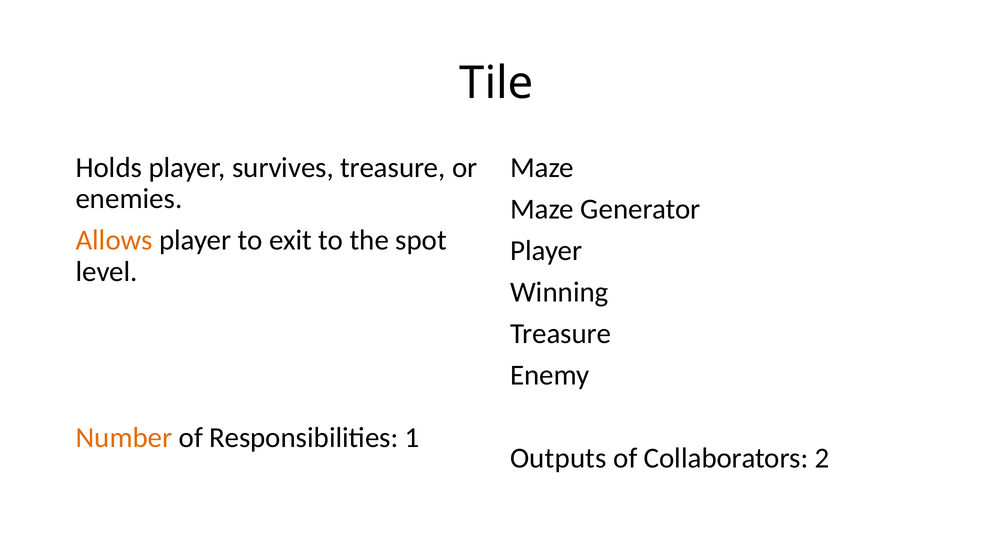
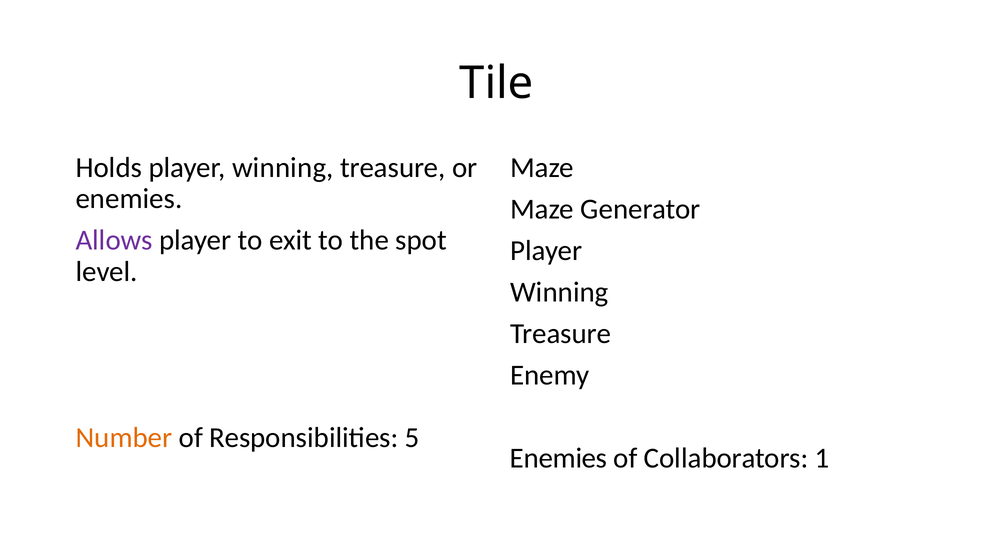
Holds player survives: survives -> winning
Allows colour: orange -> purple
1: 1 -> 5
Outputs at (558, 459): Outputs -> Enemies
2: 2 -> 1
